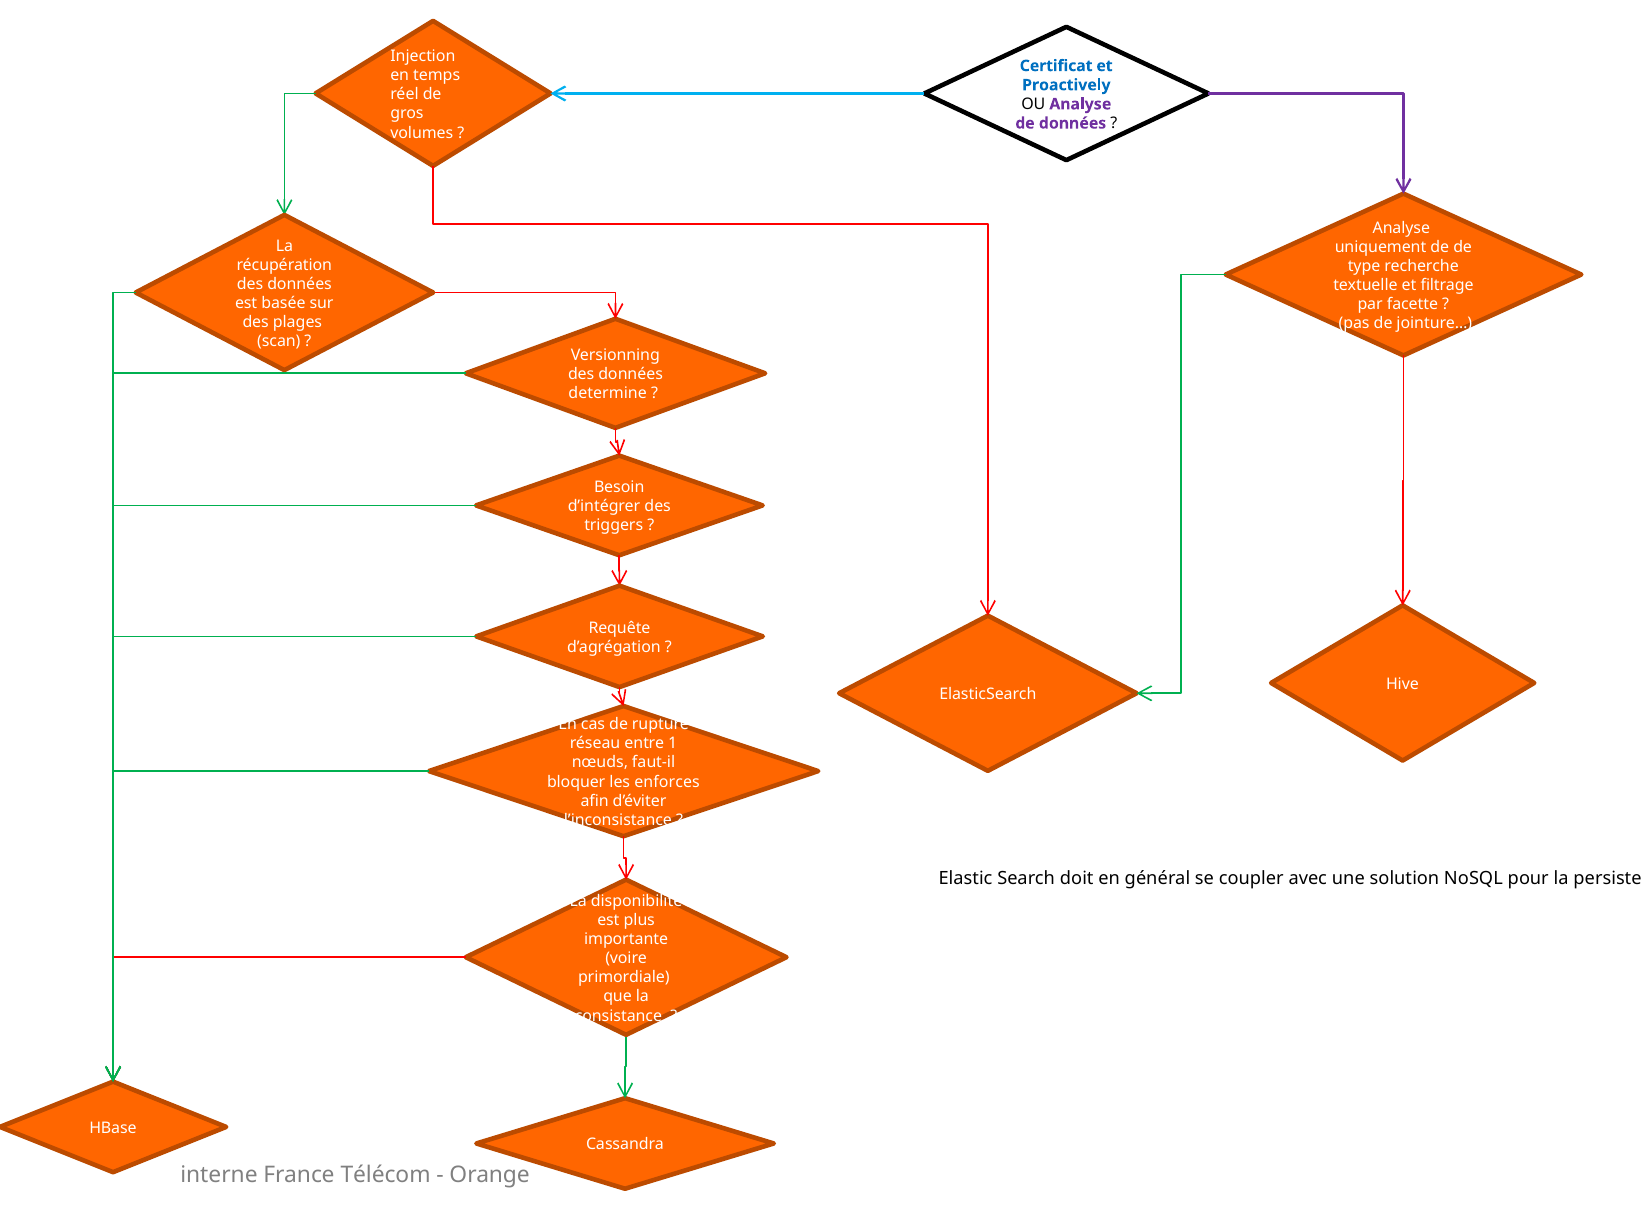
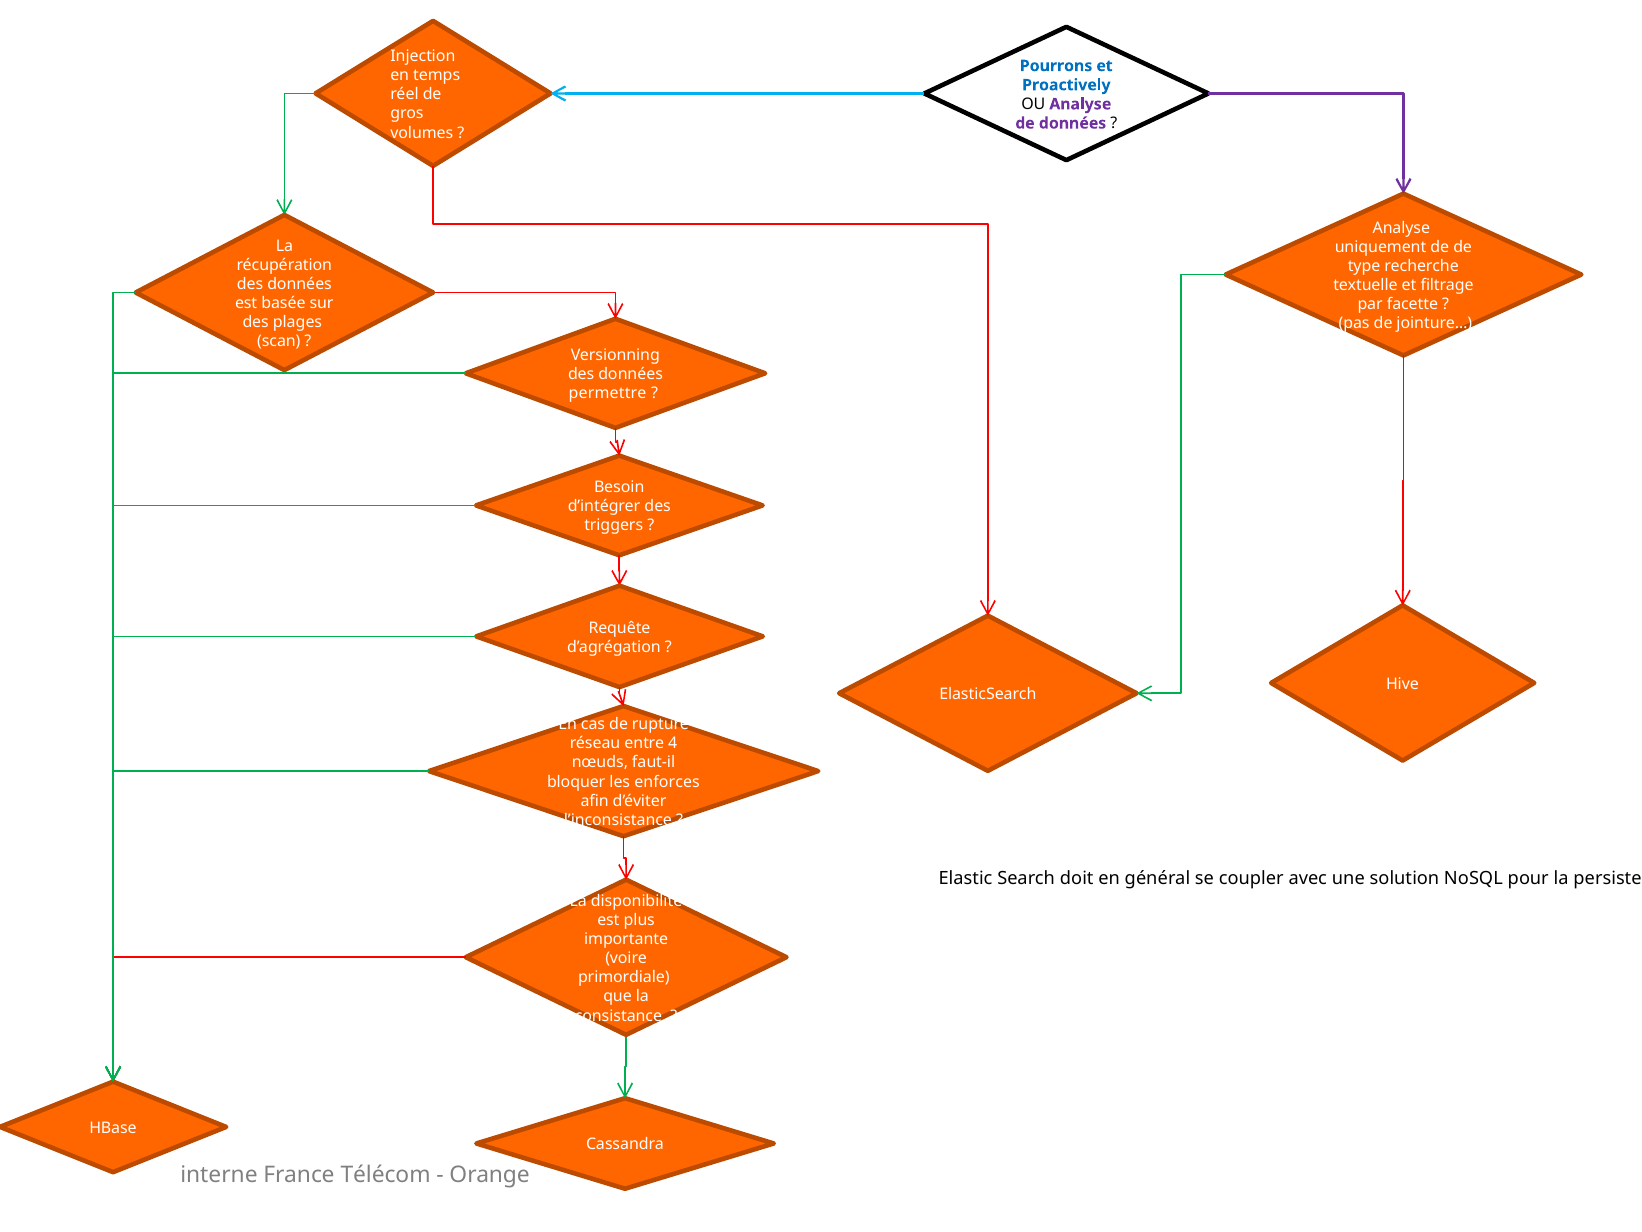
Certificat: Certificat -> Pourrons
determine: determine -> permettre
1: 1 -> 4
